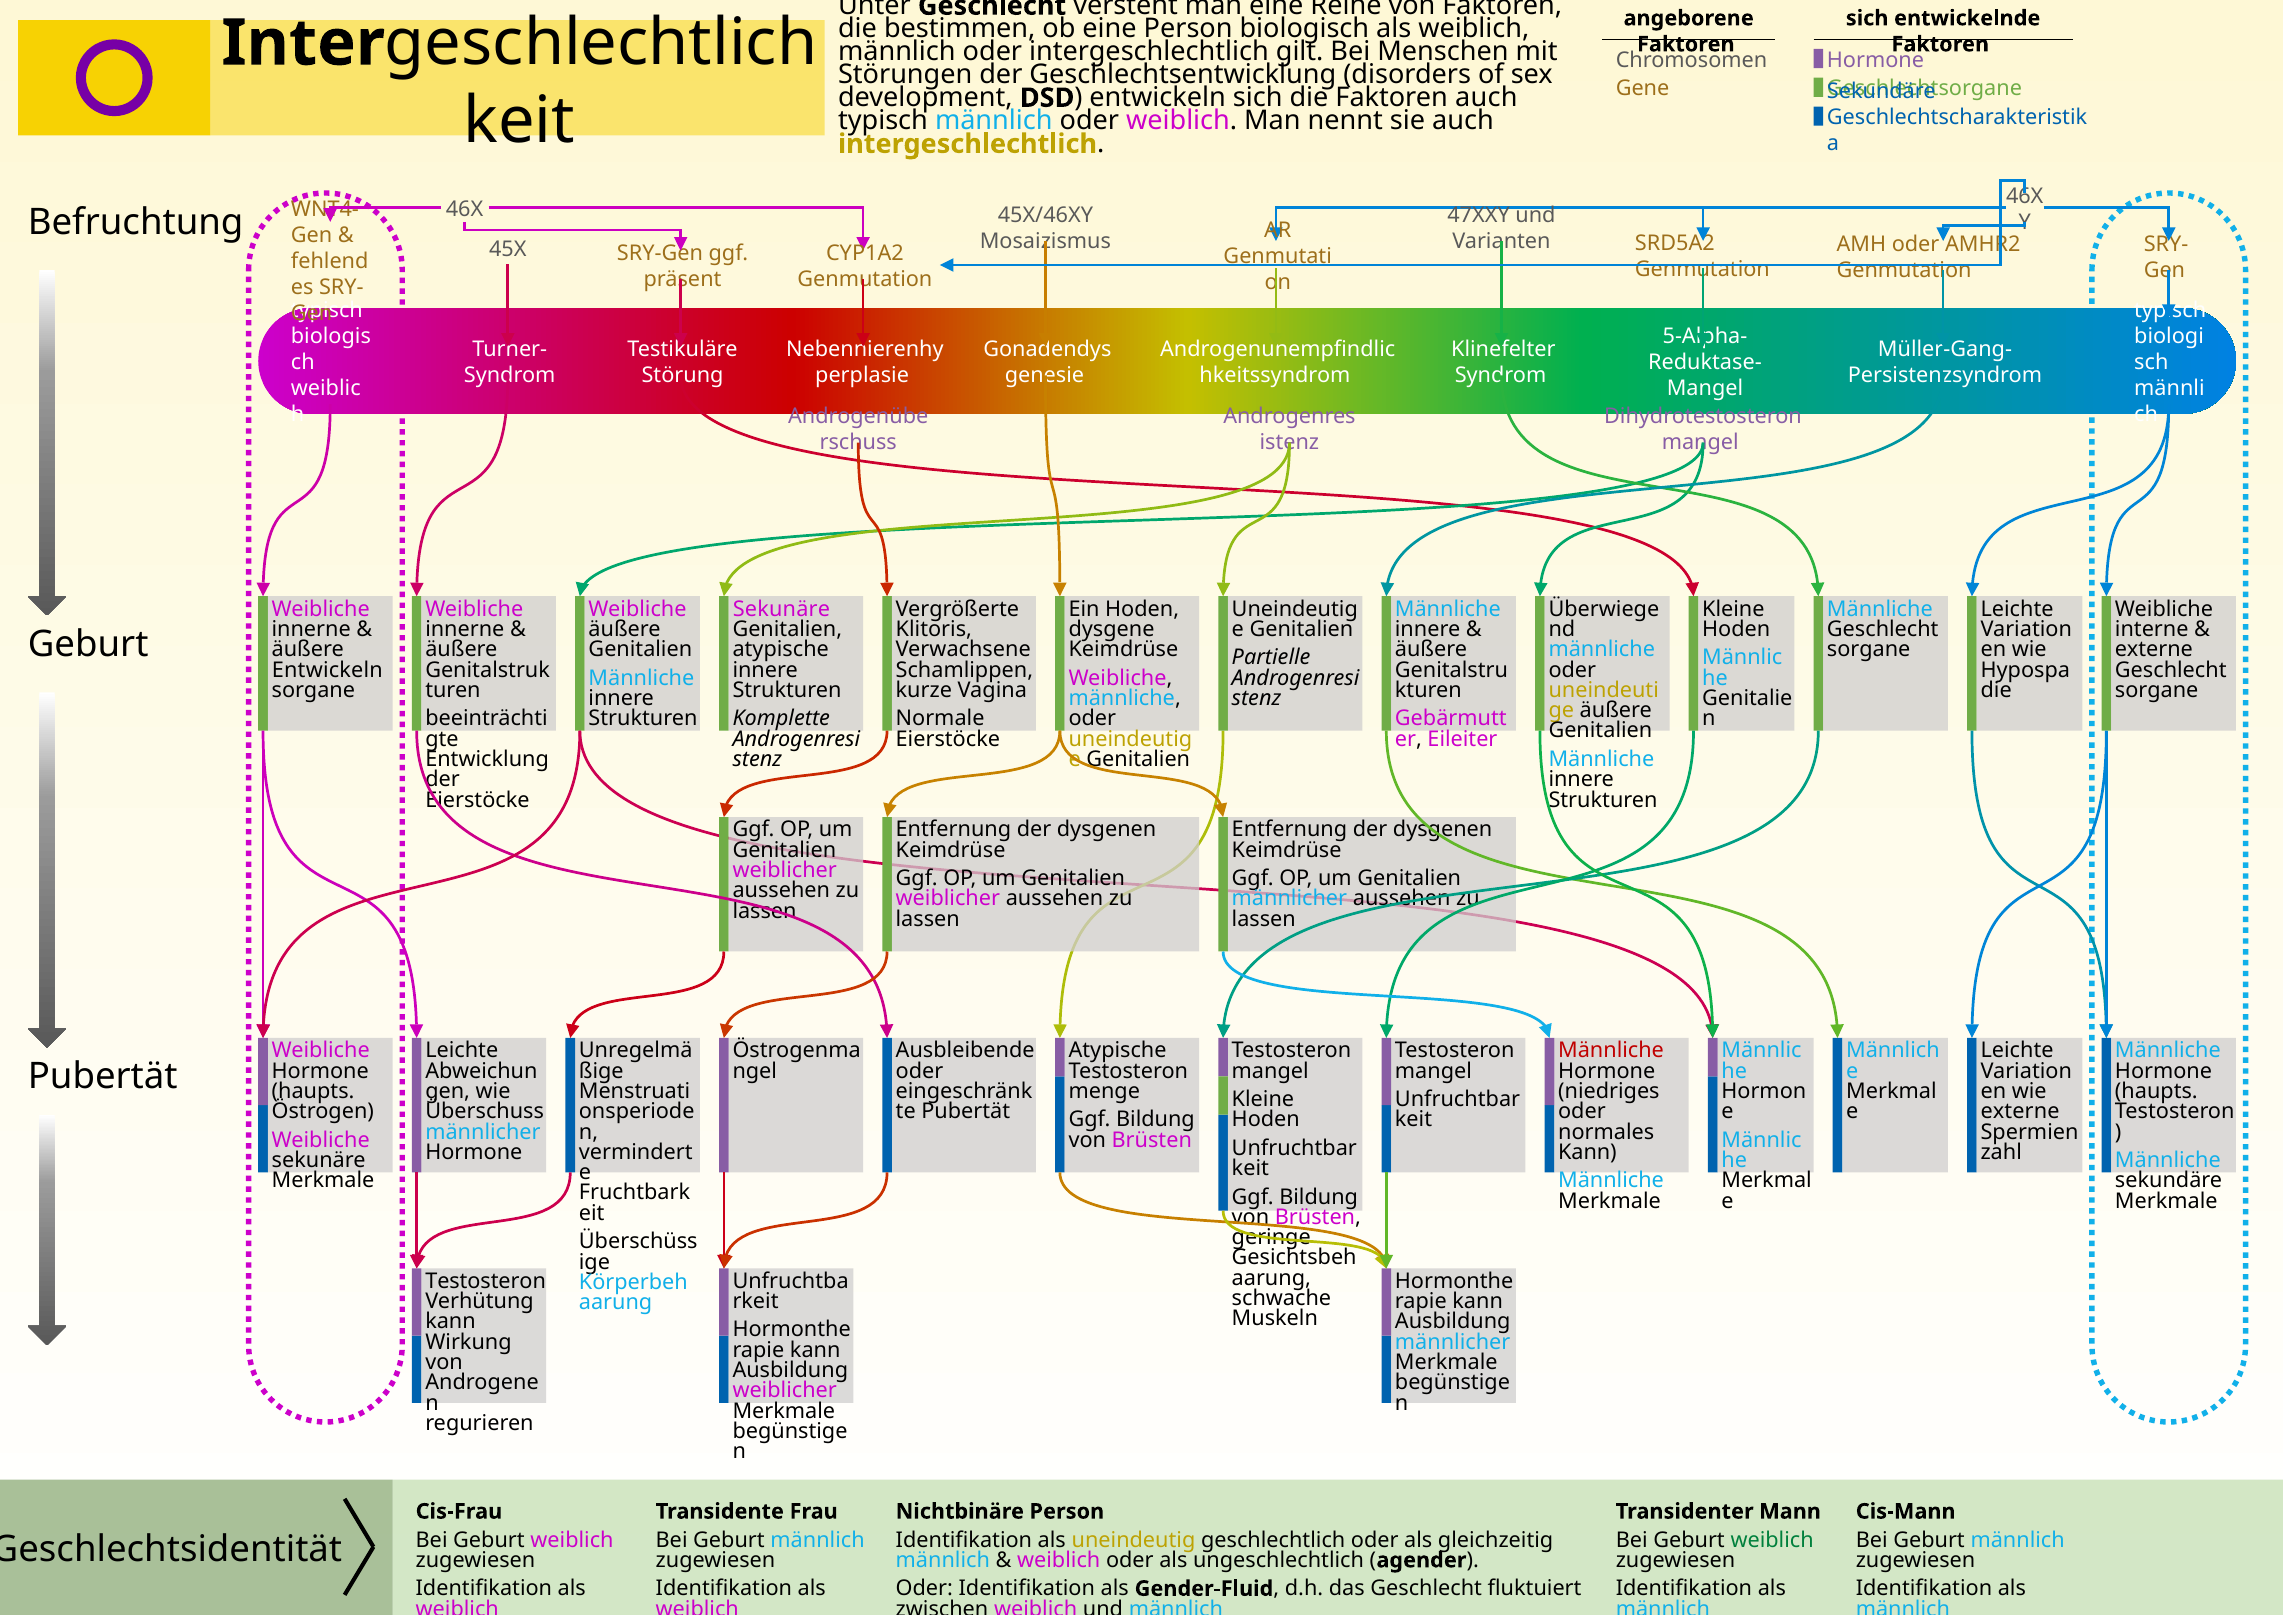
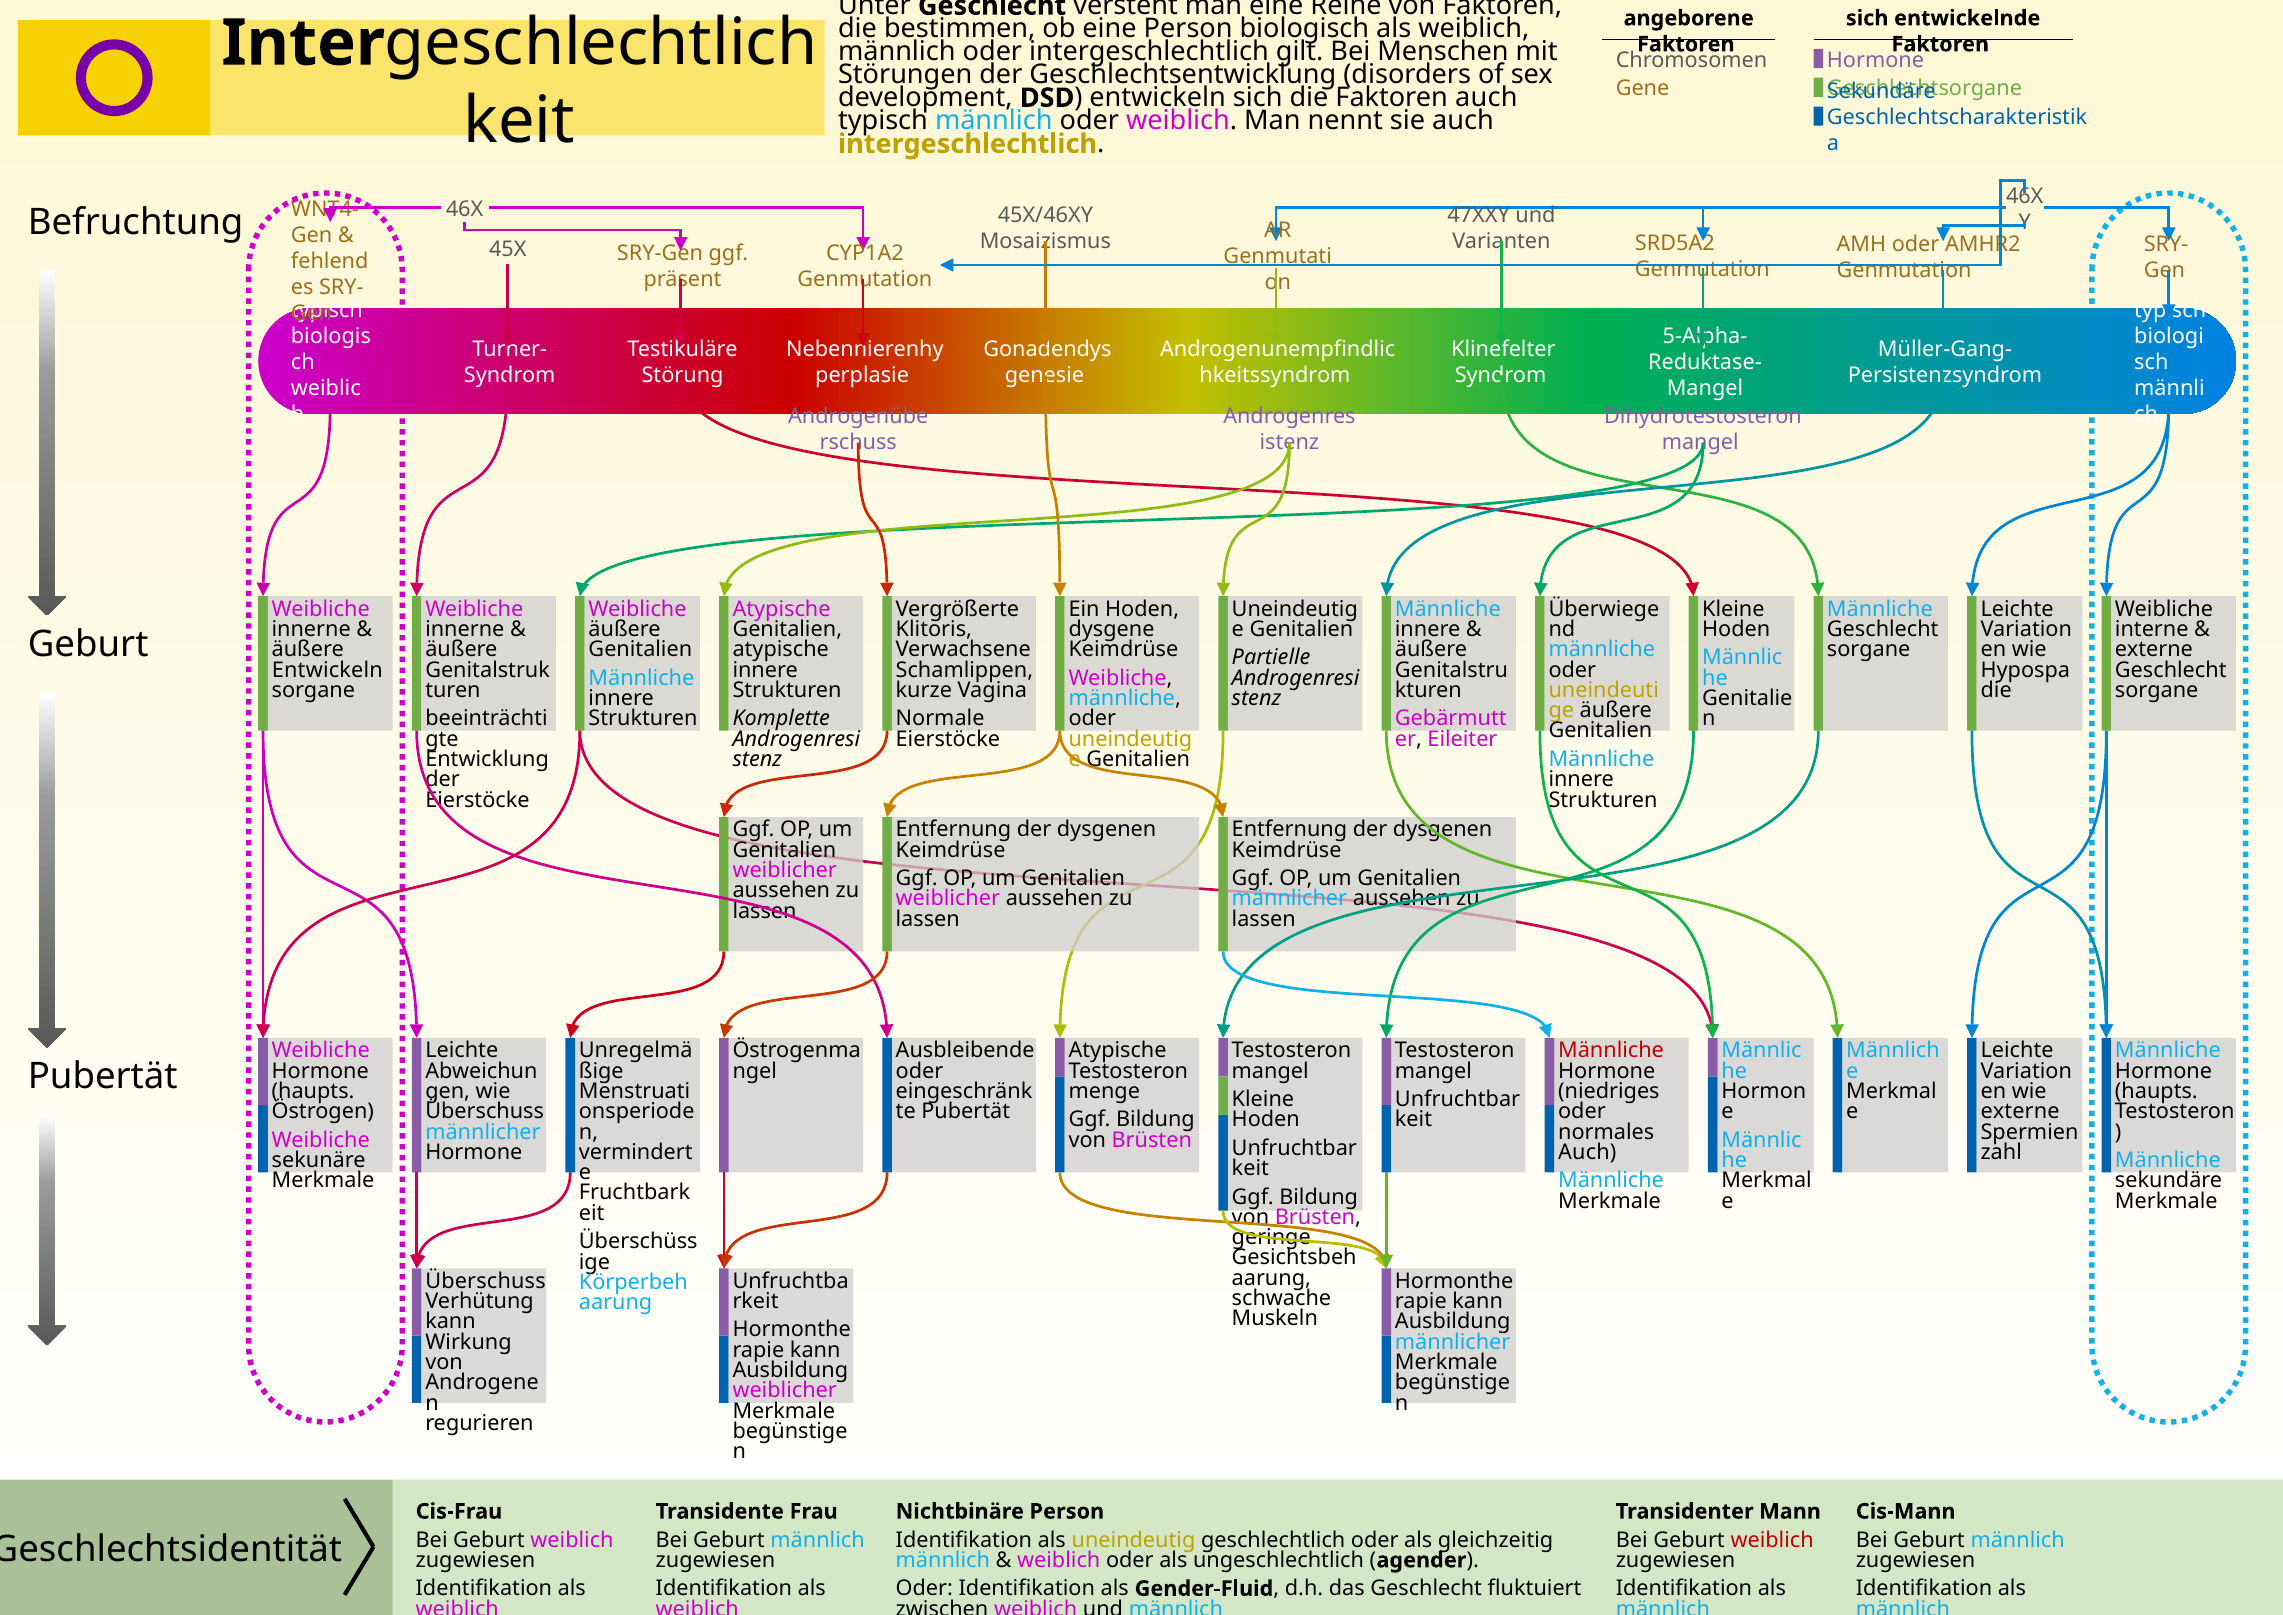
Sekunäre at (781, 609): Sekunäre -> Atypische
Kann at (1587, 1152): Kann -> Auch
Testosteron at (486, 1281): Testosteron -> Überschuss
weiblich at (1772, 1540) colour: green -> red
